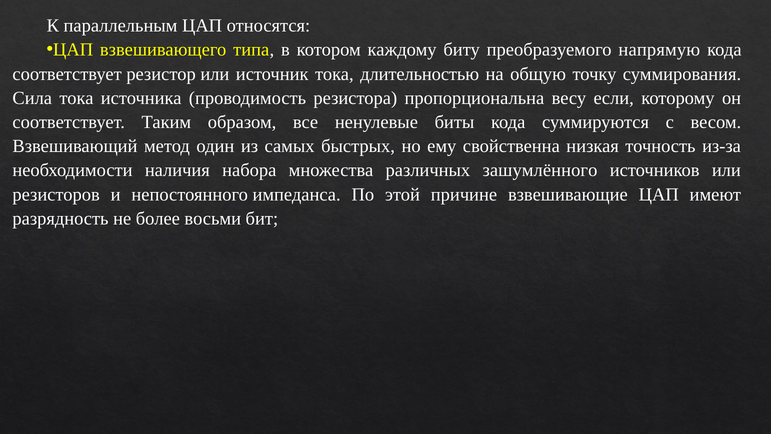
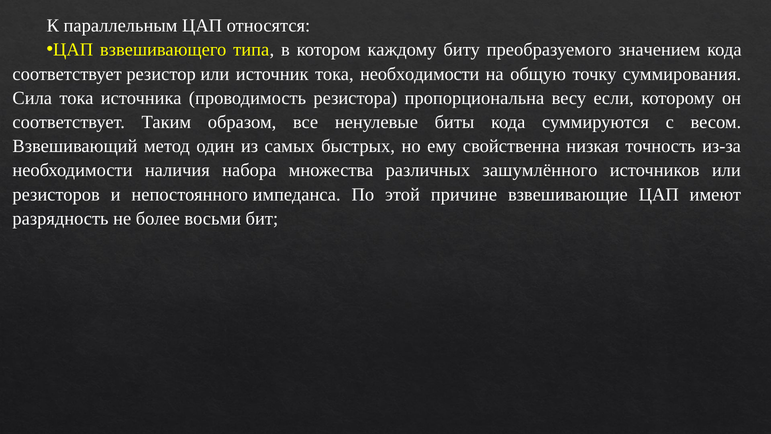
напрямую: напрямую -> значением
тока длительностью: длительностью -> необходимости
